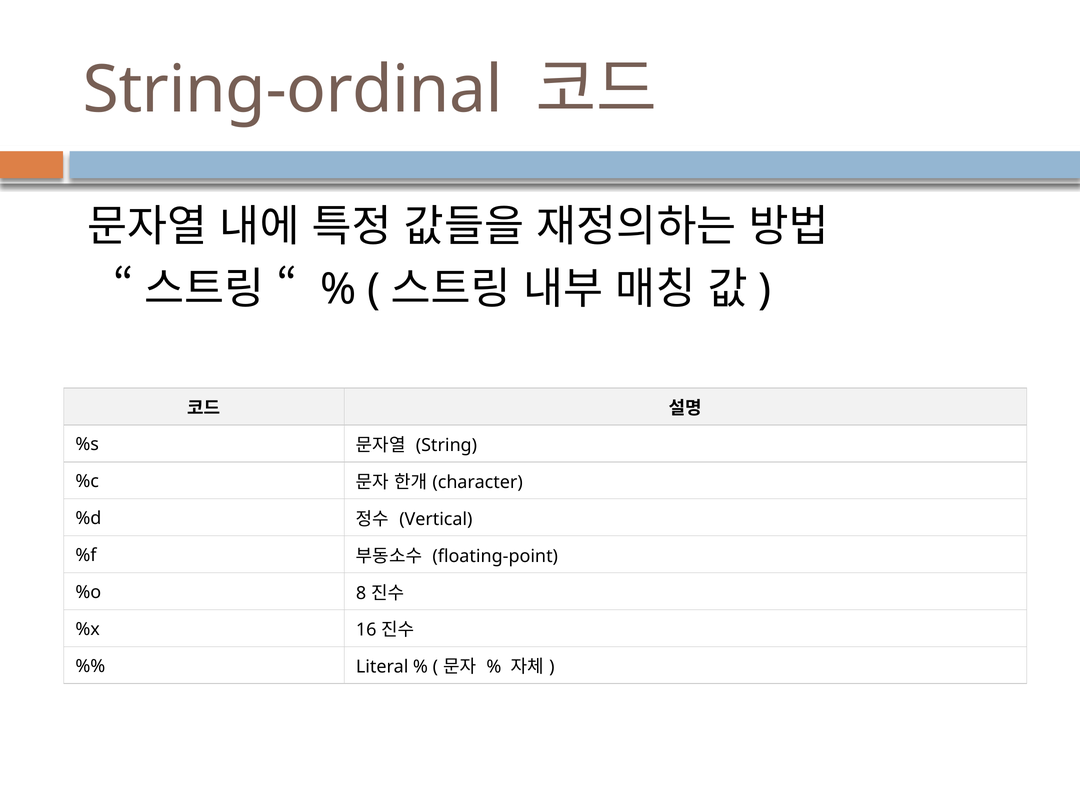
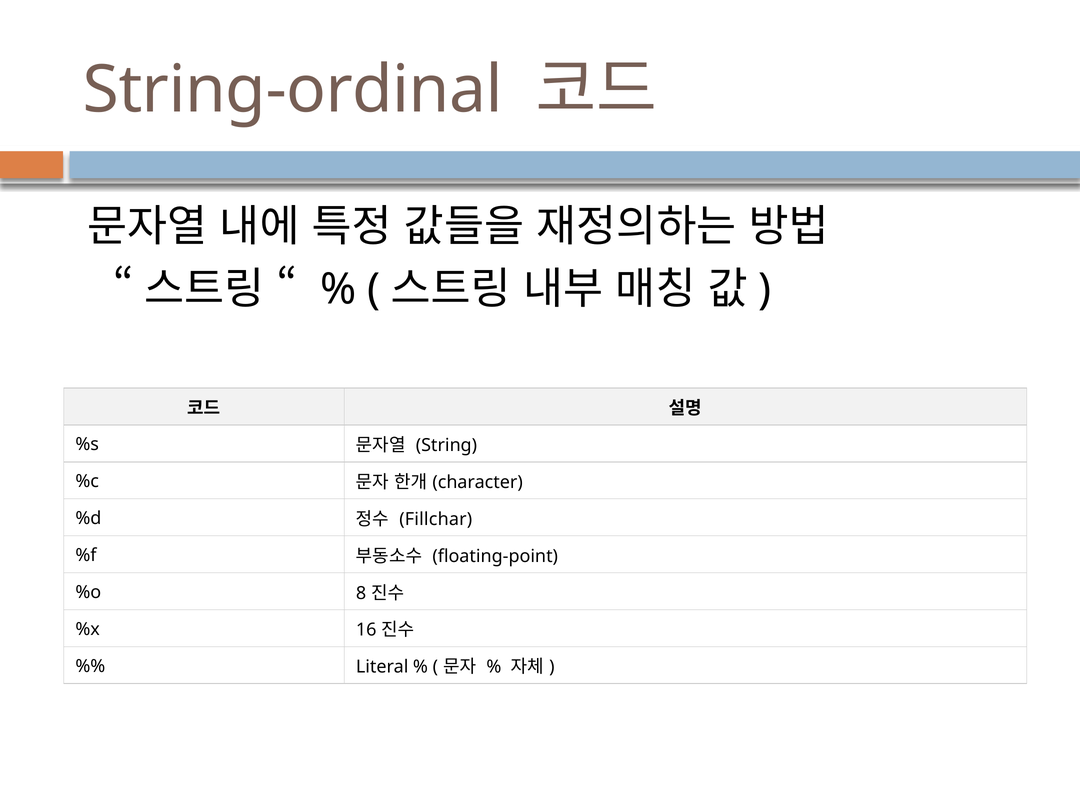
Vertical: Vertical -> Fillchar
